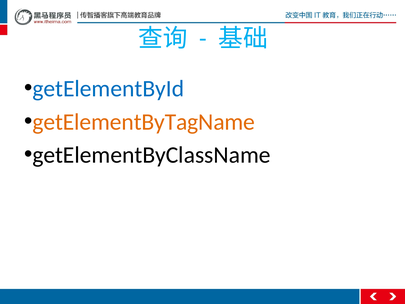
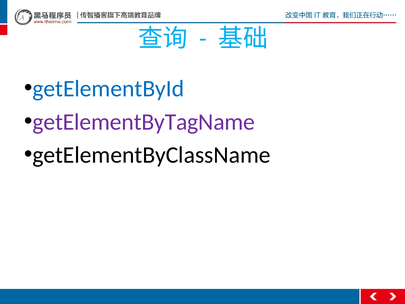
getElementByTagName colour: orange -> purple
